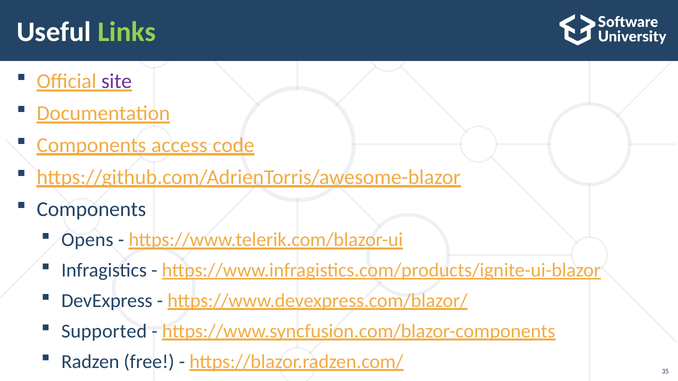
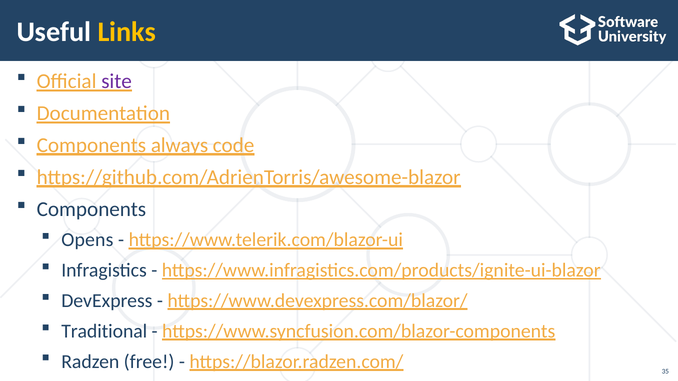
Links colour: light green -> yellow
access: access -> always
Supported: Supported -> Traditional
